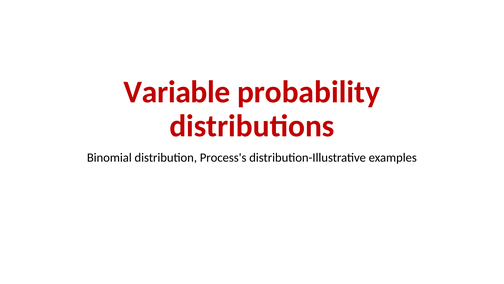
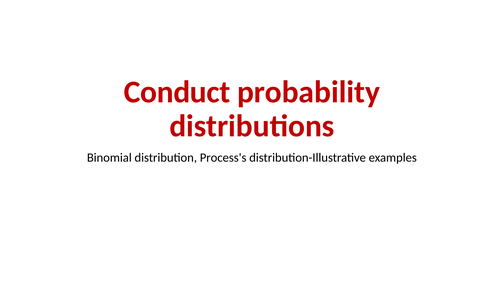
Variable: Variable -> Conduct
